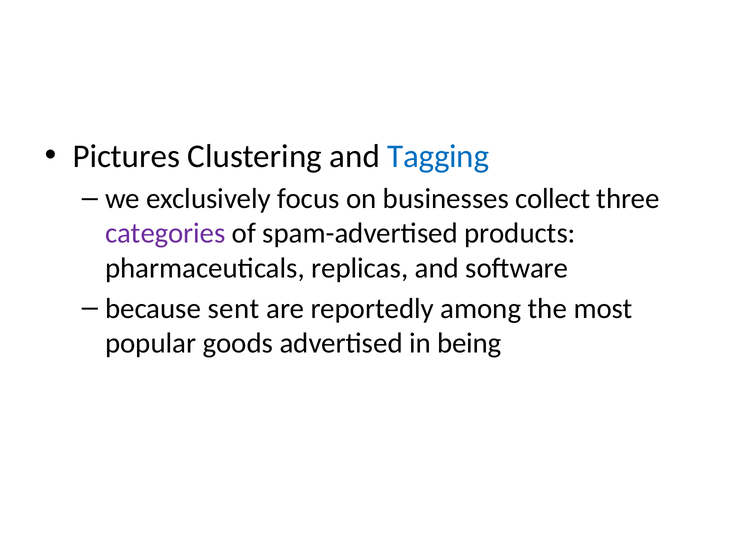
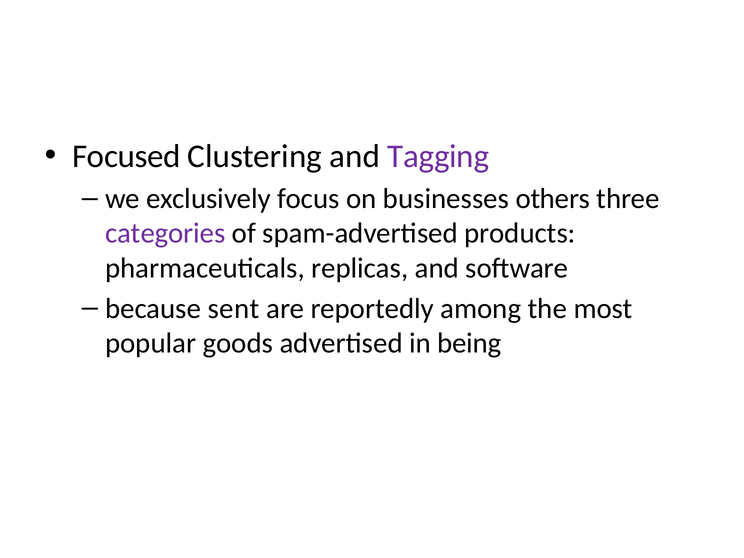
Pictures: Pictures -> Focused
Tagging colour: blue -> purple
collect: collect -> others
